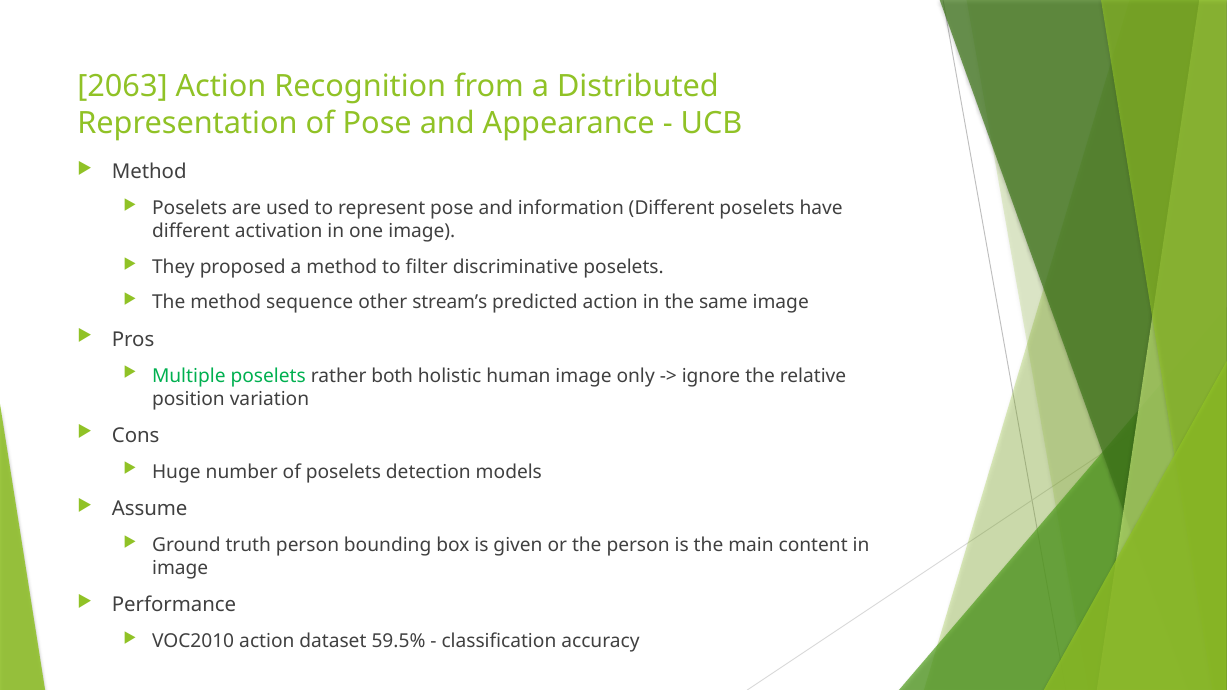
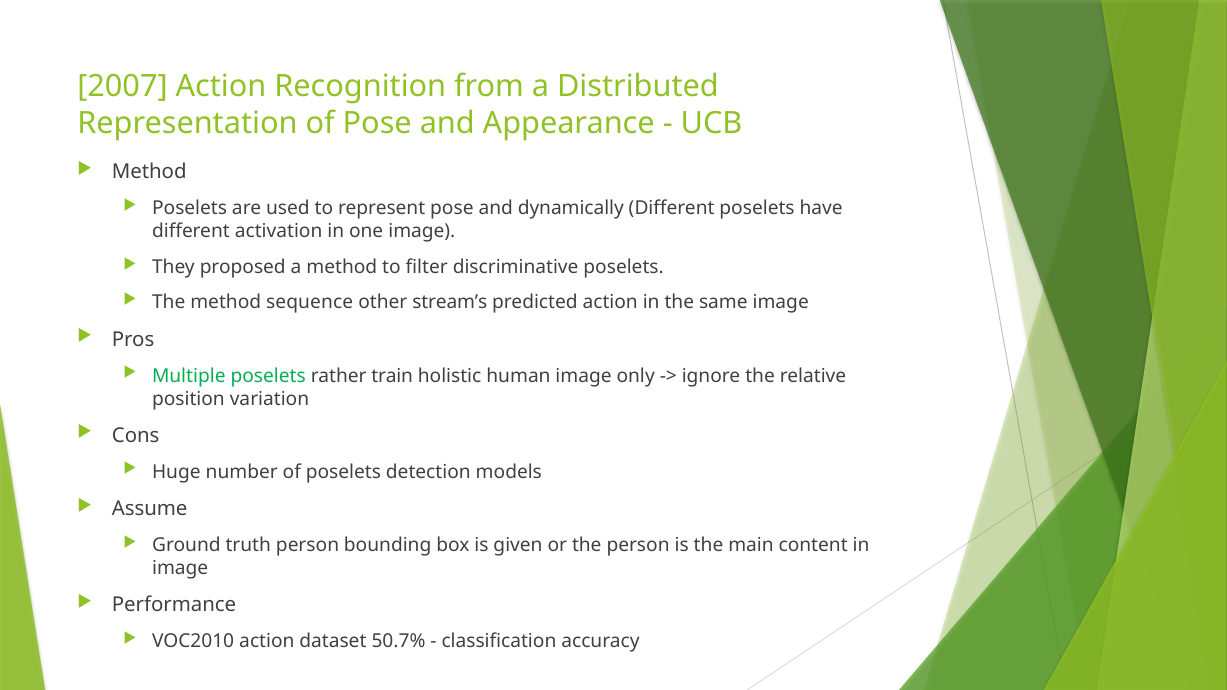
2063: 2063 -> 2007
information: information -> dynamically
both: both -> train
59.5%: 59.5% -> 50.7%
